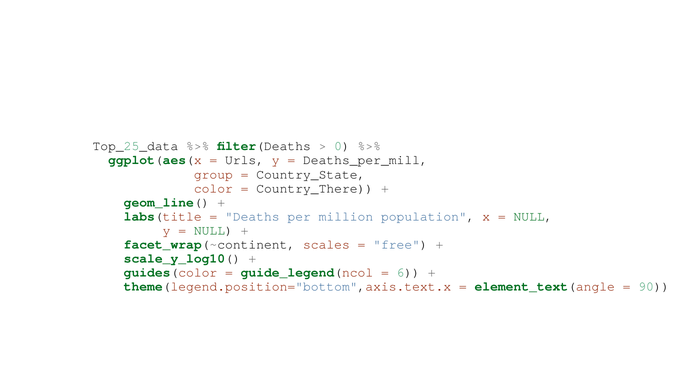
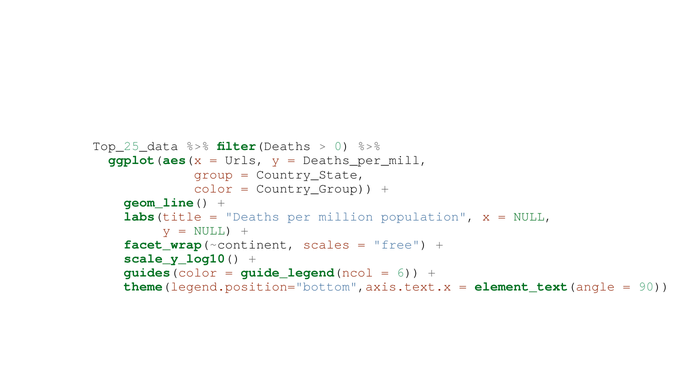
Country_There: Country_There -> Country_Group
